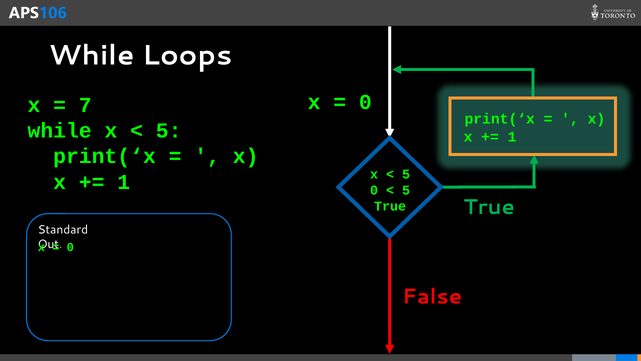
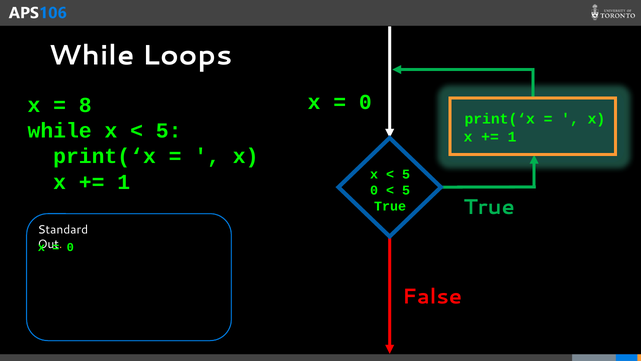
7: 7 -> 8
